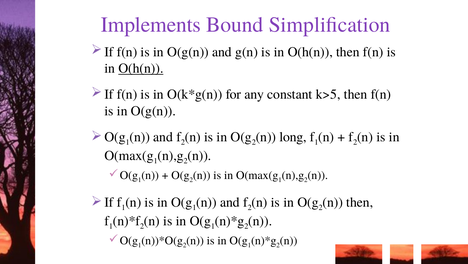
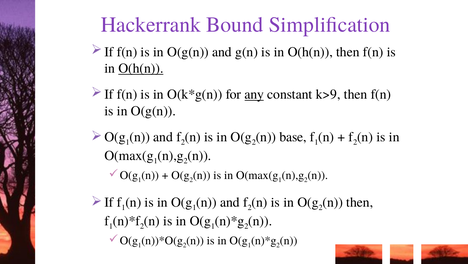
Implements: Implements -> Hackerrank
any underline: none -> present
k>5: k>5 -> k>9
long: long -> base
